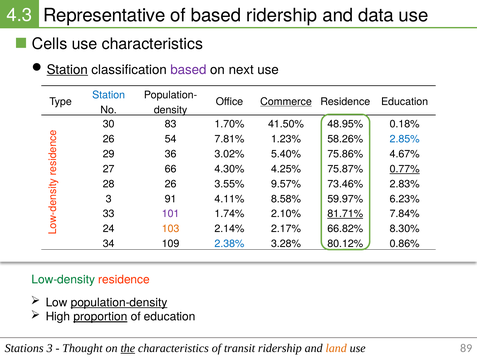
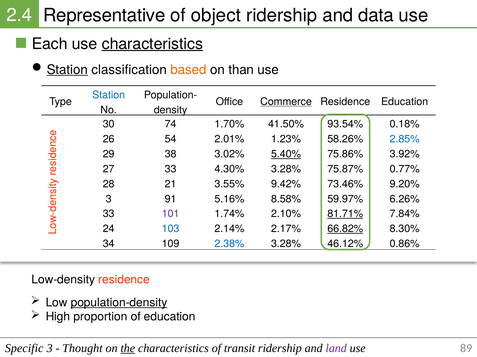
4.3: 4.3 -> 2.4
of based: based -> object
Cells: Cells -> Each
characteristics at (152, 44) underline: none -> present
based at (189, 70) colour: purple -> orange
next: next -> than
83: 83 -> 74
48.95%: 48.95% -> 93.54%
7.81%: 7.81% -> 2.01%
36: 36 -> 38
5.40% underline: none -> present
4.67%: 4.67% -> 3.92%
27 66: 66 -> 33
4.30% 4.25%: 4.25% -> 3.28%
0.77% underline: present -> none
28 26: 26 -> 21
9.57%: 9.57% -> 9.42%
2.83%: 2.83% -> 9.20%
4.11%: 4.11% -> 5.16%
6.23%: 6.23% -> 6.26%
103 colour: orange -> blue
66.82% underline: none -> present
80.12%: 80.12% -> 46.12%
Low-density colour: green -> black
proportion underline: present -> none
Stations: Stations -> Specific
land colour: orange -> purple
